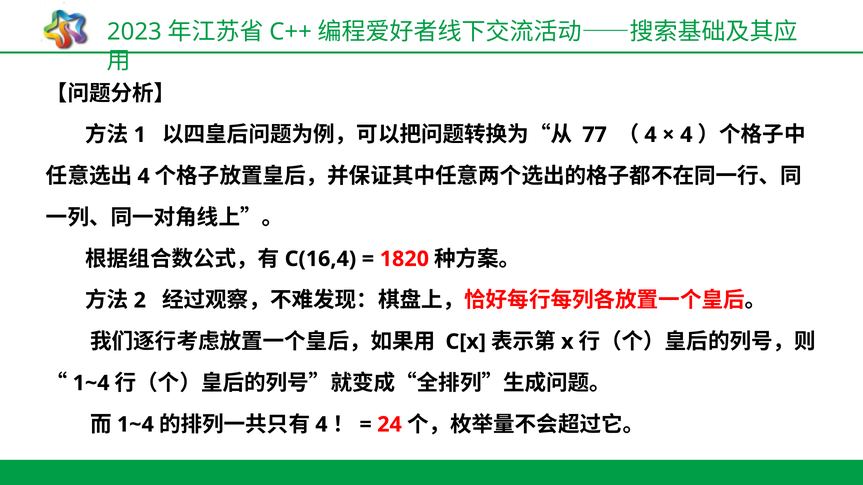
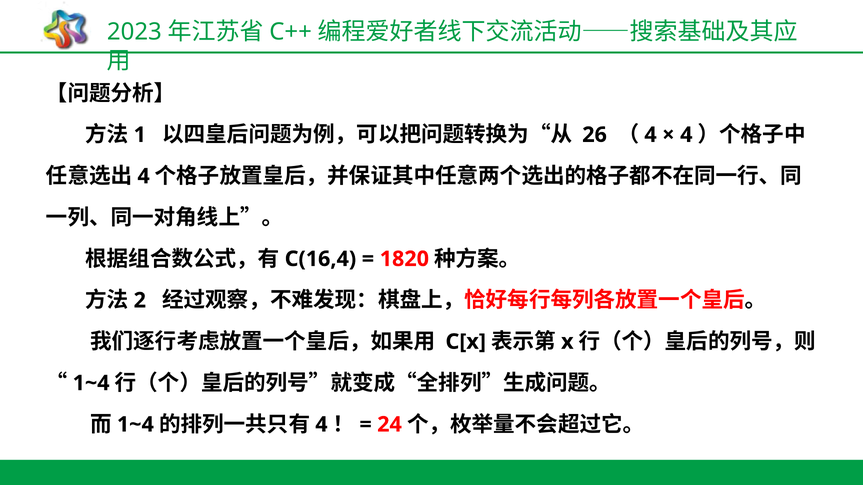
77: 77 -> 26
